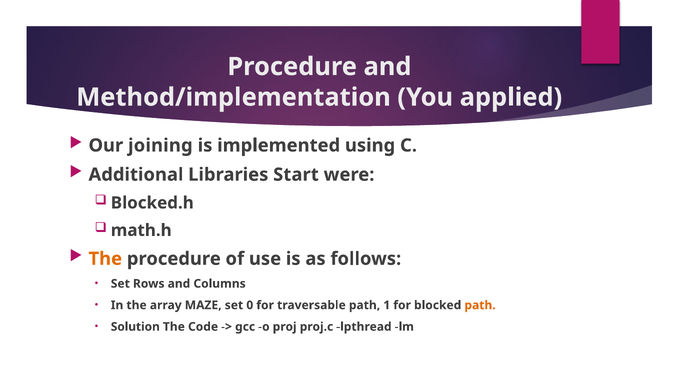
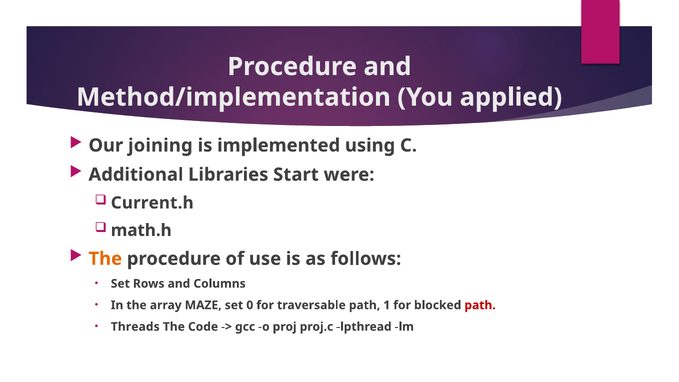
Blocked.h: Blocked.h -> Current.h
path at (480, 305) colour: orange -> red
Solution: Solution -> Threads
